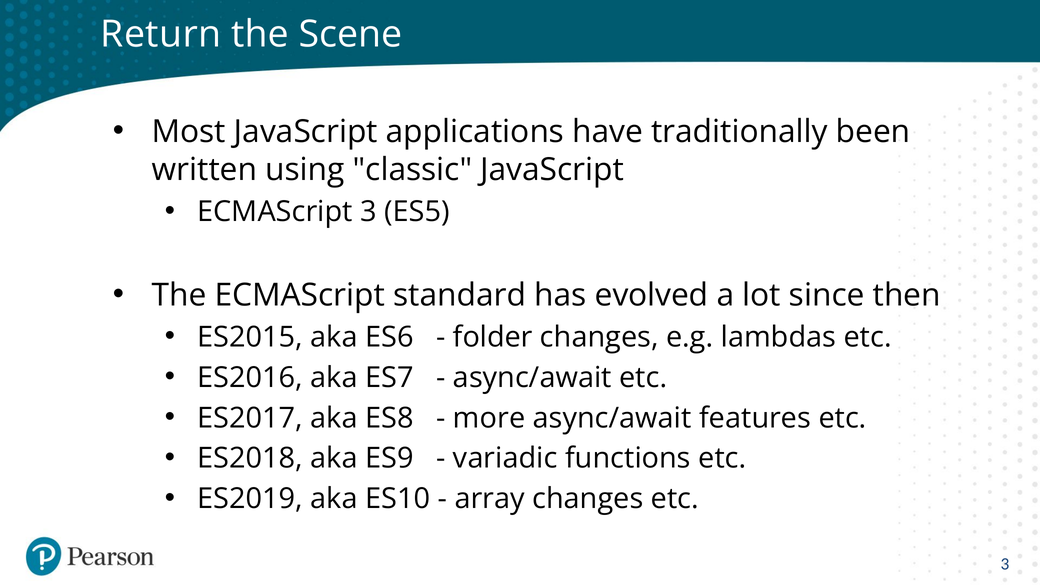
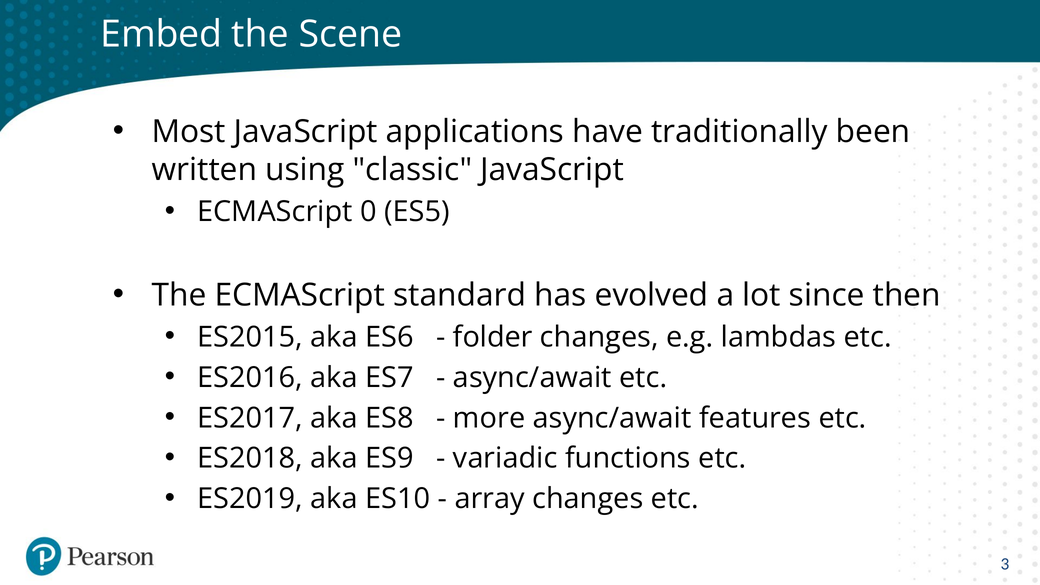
Return: Return -> Embed
ECMAScript 3: 3 -> 0
